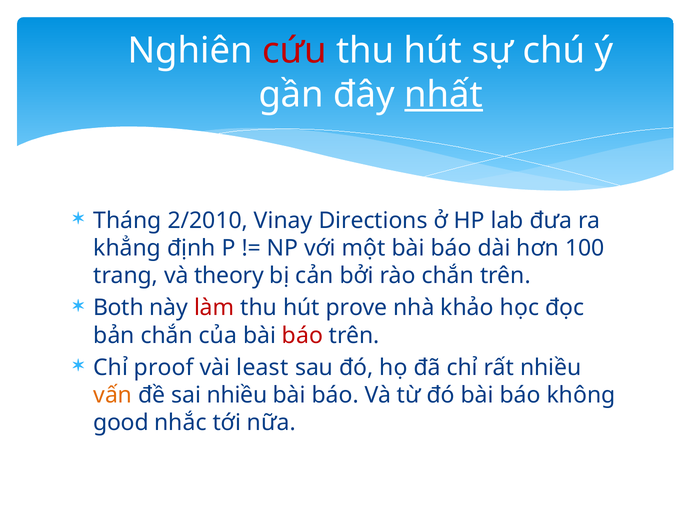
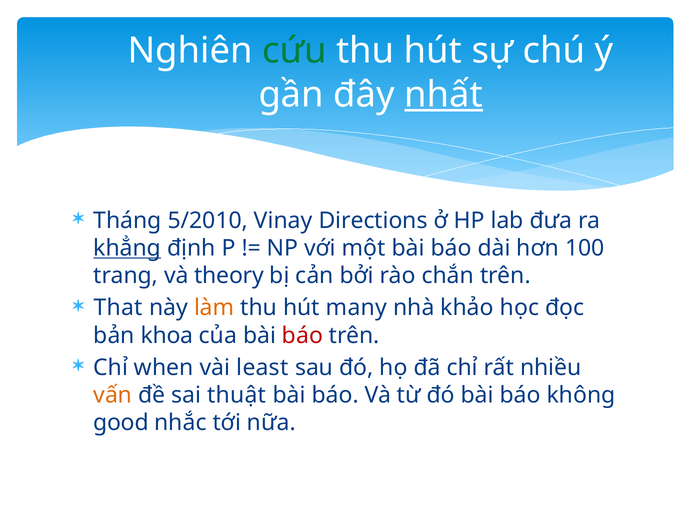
cứu colour: red -> green
2/2010: 2/2010 -> 5/2010
khẳng underline: none -> present
Both: Both -> That
làm colour: red -> orange
prove: prove -> many
bản chắn: chắn -> khoa
proof: proof -> when
sai nhiều: nhiều -> thuật
